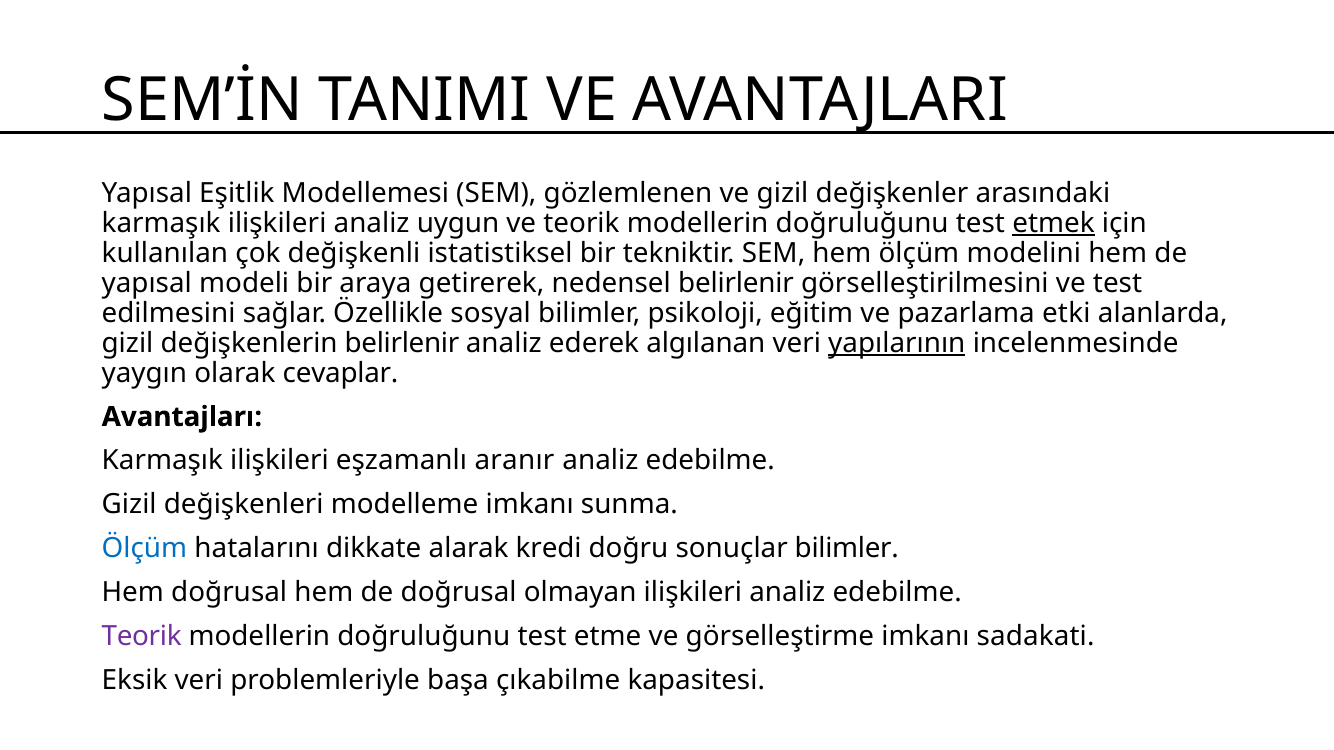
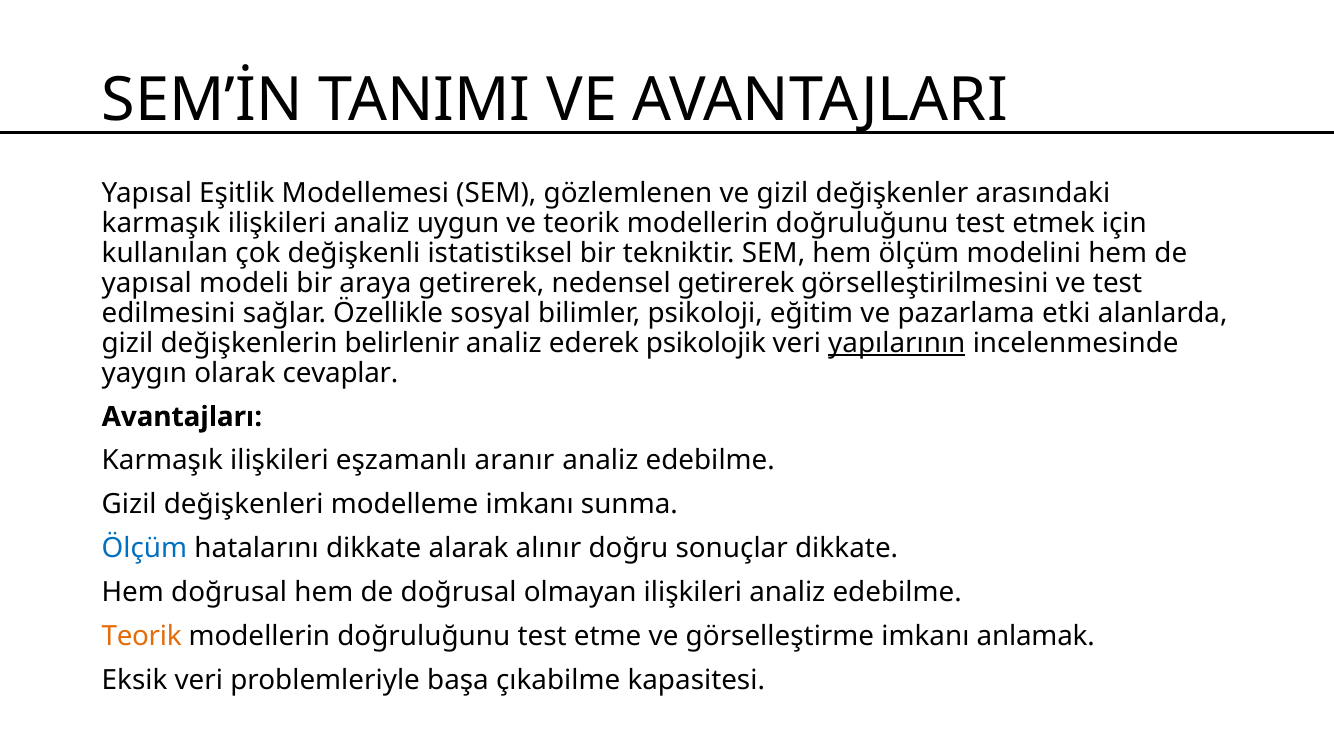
etmek underline: present -> none
nedensel belirlenir: belirlenir -> getirerek
algılanan: algılanan -> psikolojik
kredi: kredi -> alınır
sonuçlar bilimler: bilimler -> dikkate
Teorik at (142, 637) colour: purple -> orange
sadakati: sadakati -> anlamak
